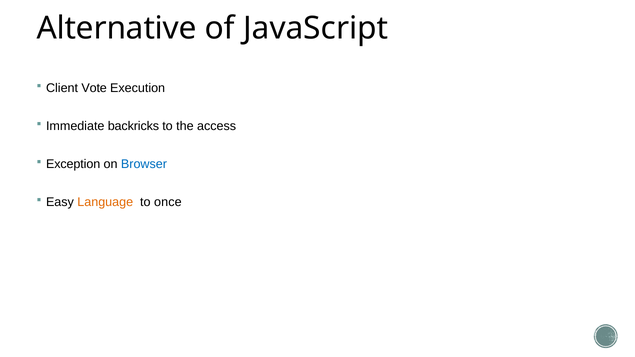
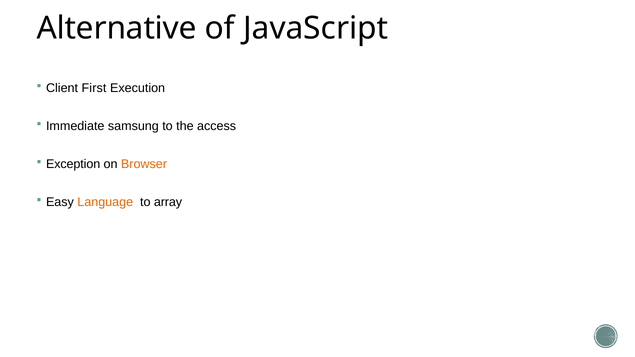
Vote: Vote -> First
backricks: backricks -> samsung
Browser colour: blue -> orange
once: once -> array
